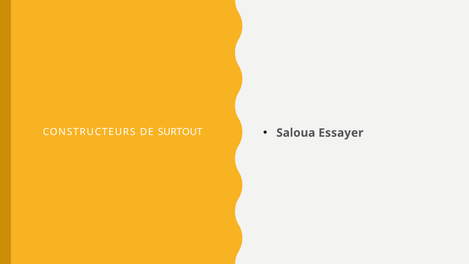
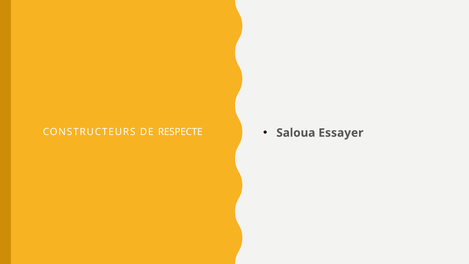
SURTOUT: SURTOUT -> RESPECTE
